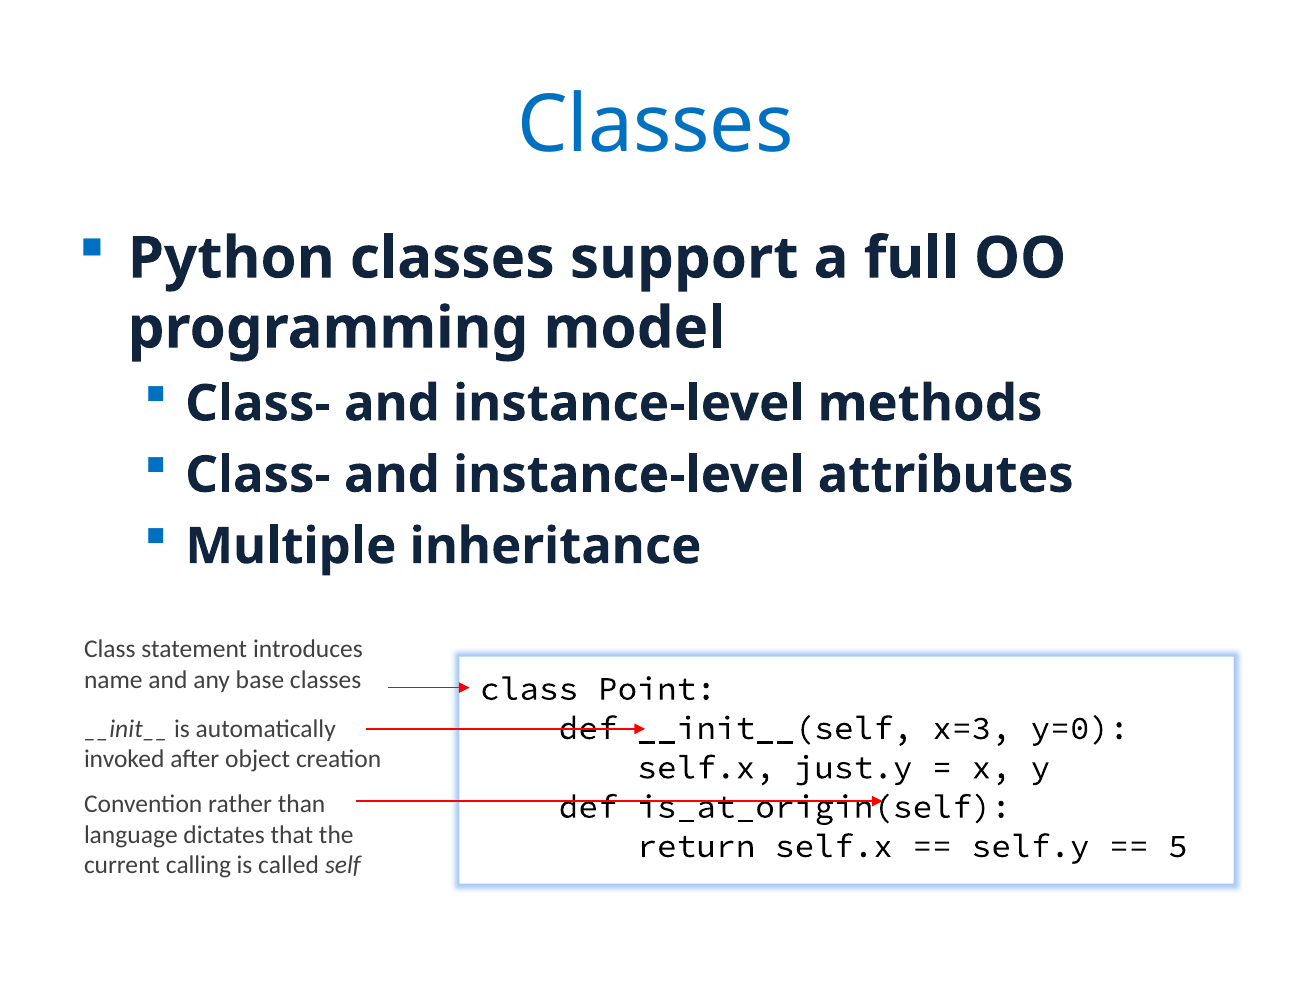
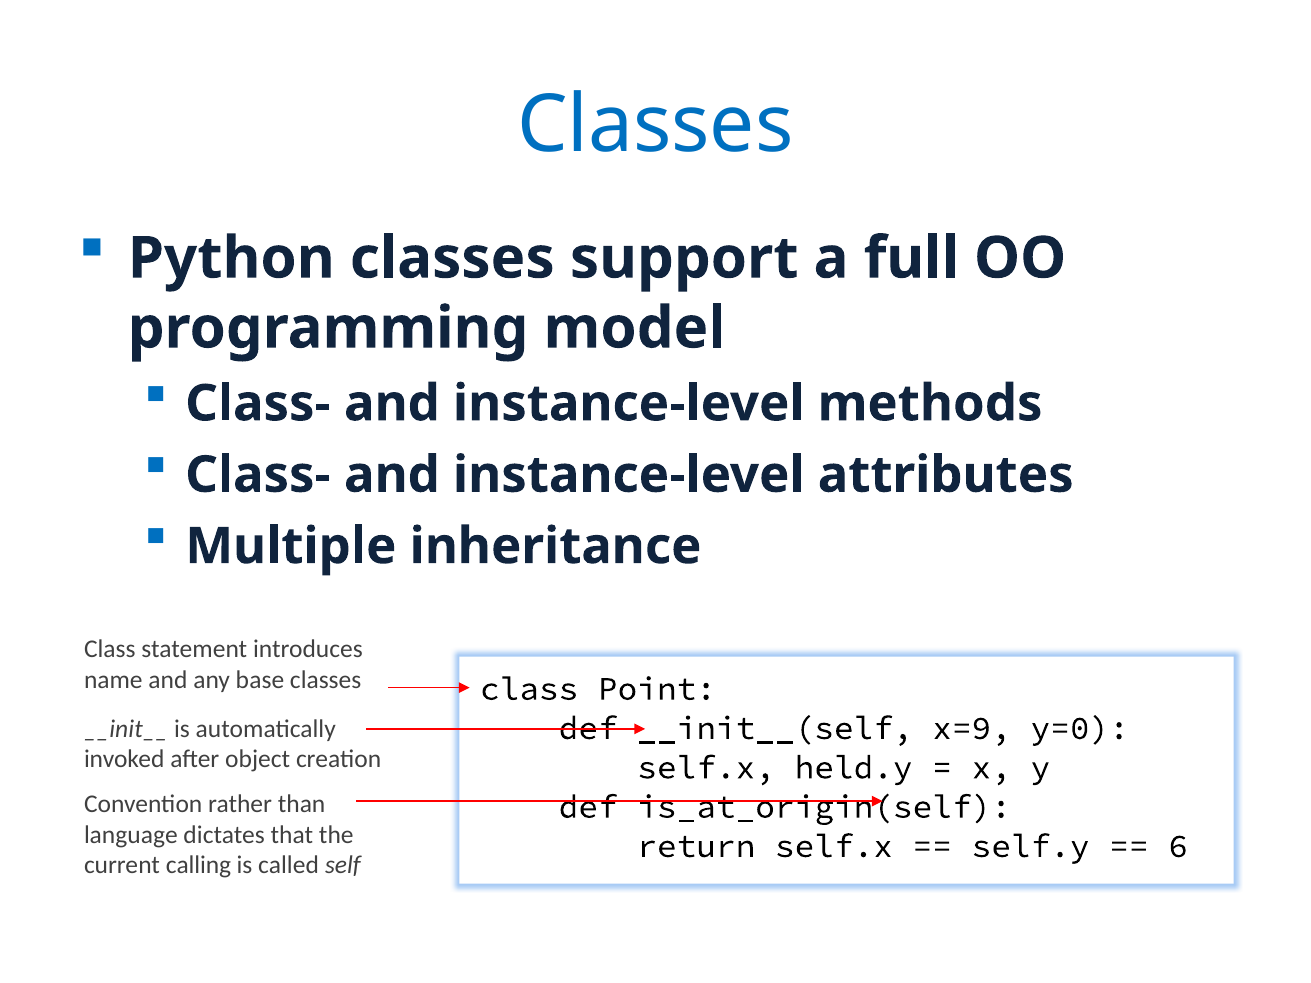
x=3: x=3 -> x=9
just.y: just.y -> held.y
5: 5 -> 6
